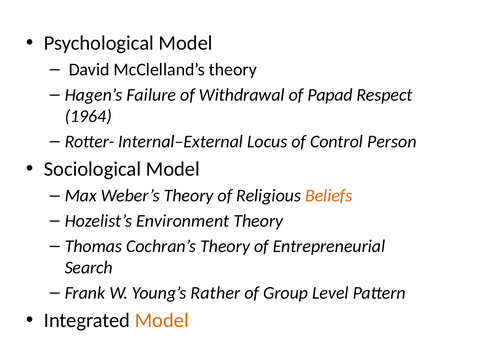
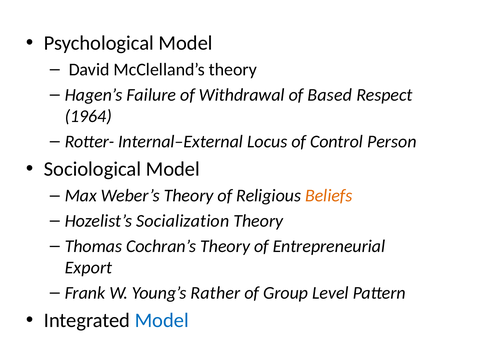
Papad: Papad -> Based
Environment: Environment -> Socialization
Search: Search -> Export
Model at (162, 320) colour: orange -> blue
